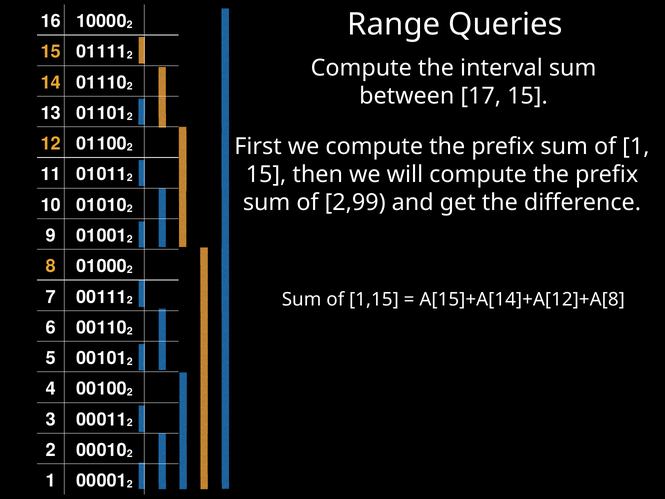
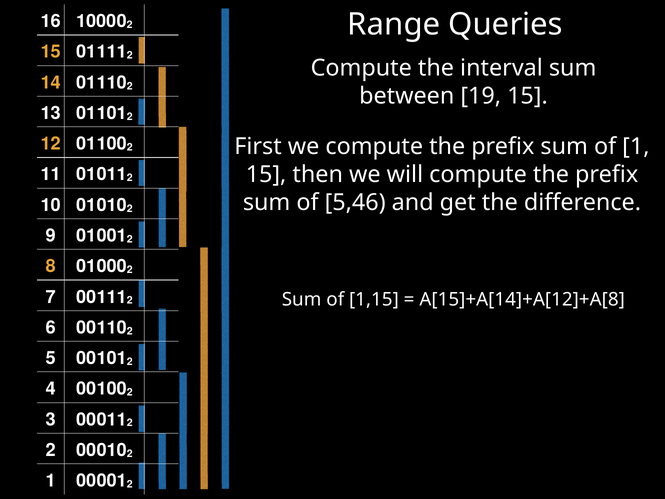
17: 17 -> 19
2,99: 2,99 -> 5,46
